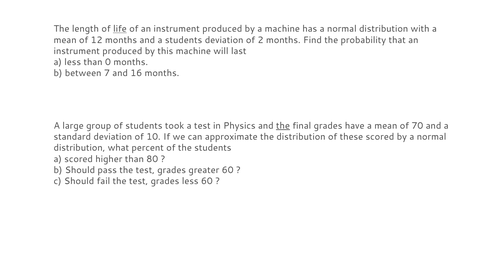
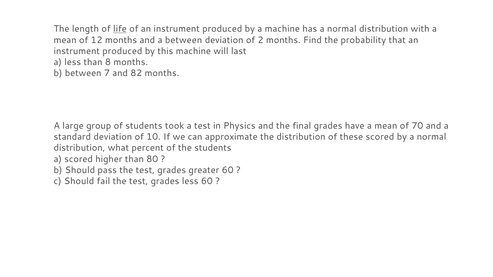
a students: students -> between
0: 0 -> 8
16: 16 -> 82
the at (283, 126) underline: present -> none
